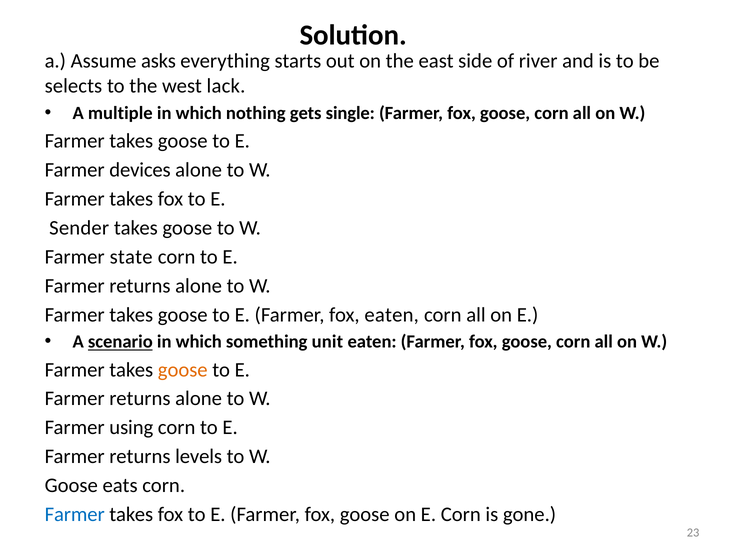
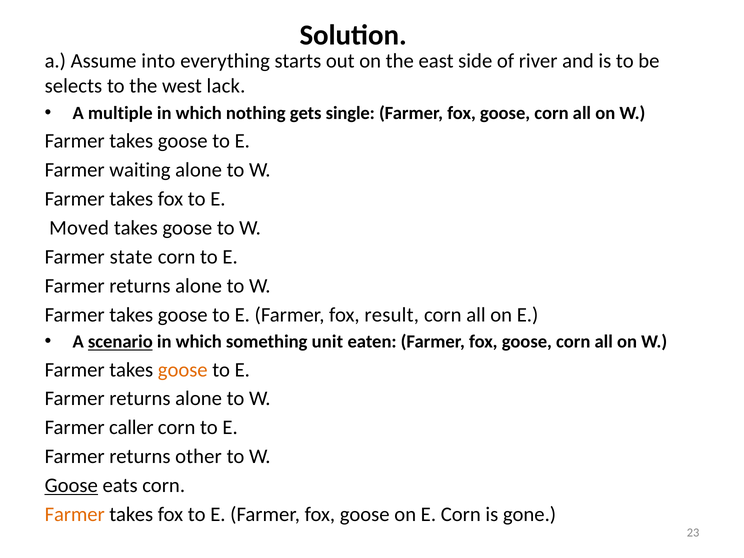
asks: asks -> into
devices: devices -> waiting
Sender: Sender -> Moved
fox eaten: eaten -> result
using: using -> caller
levels: levels -> other
Goose at (71, 486) underline: none -> present
Farmer at (75, 515) colour: blue -> orange
